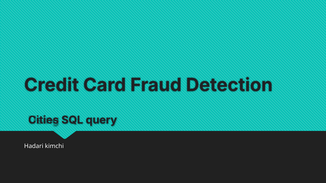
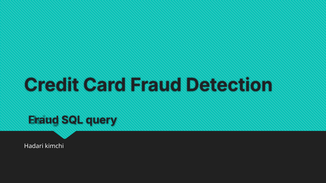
Cities at (43, 120): Cities -> Fraud
